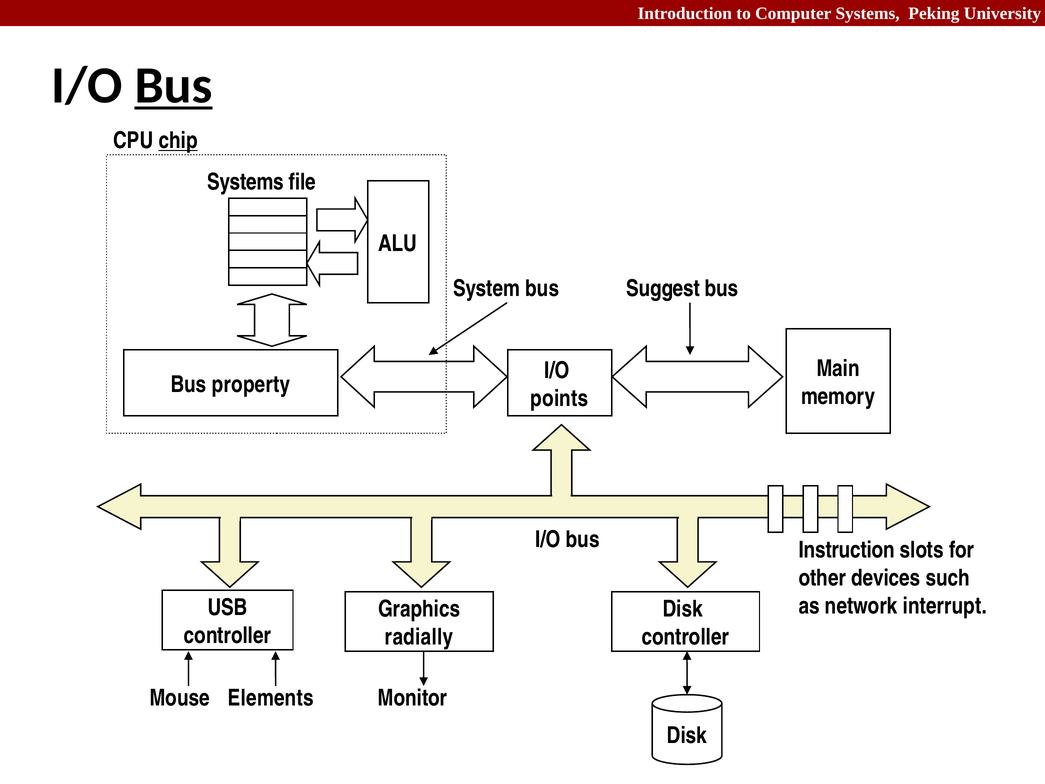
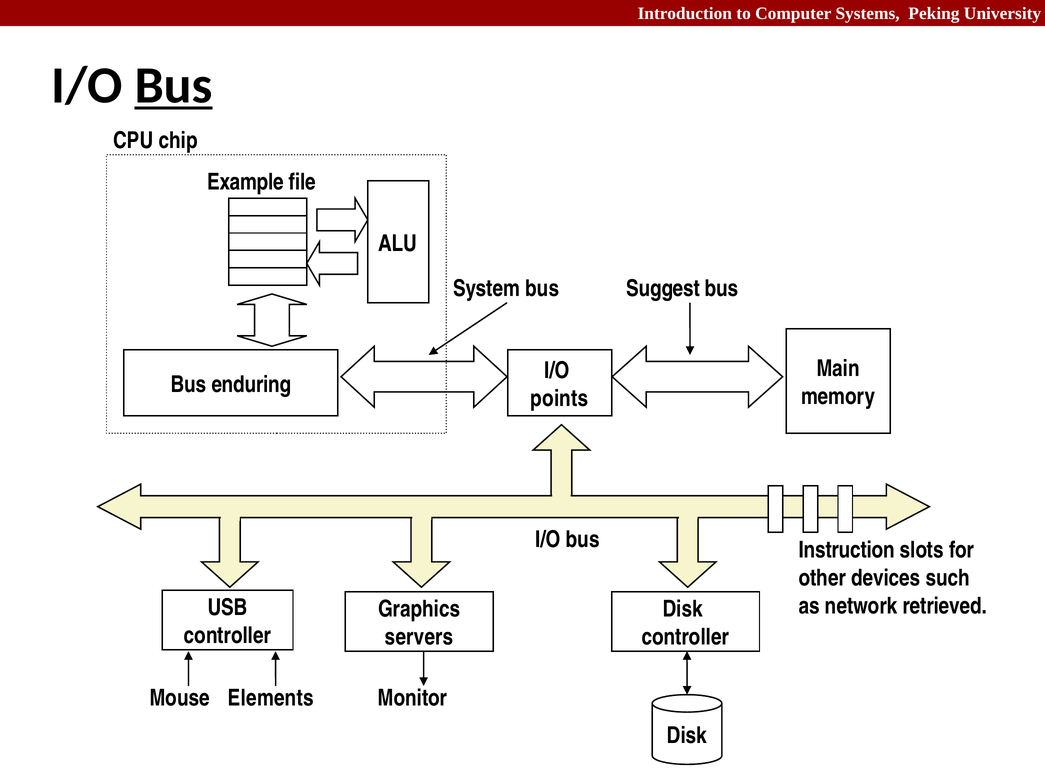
chip underline: present -> none
Systems at (246, 182): Systems -> Example
property: property -> enduring
interrupt: interrupt -> retrieved
radially: radially -> servers
